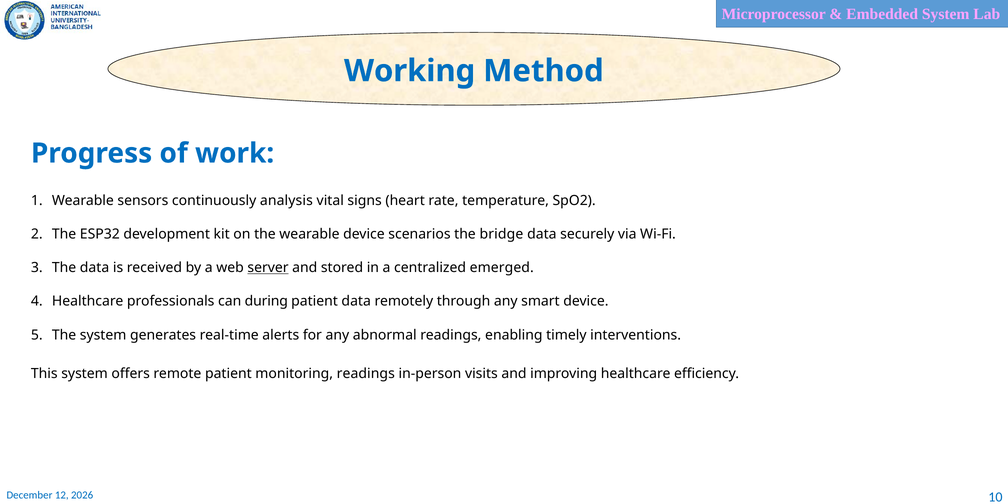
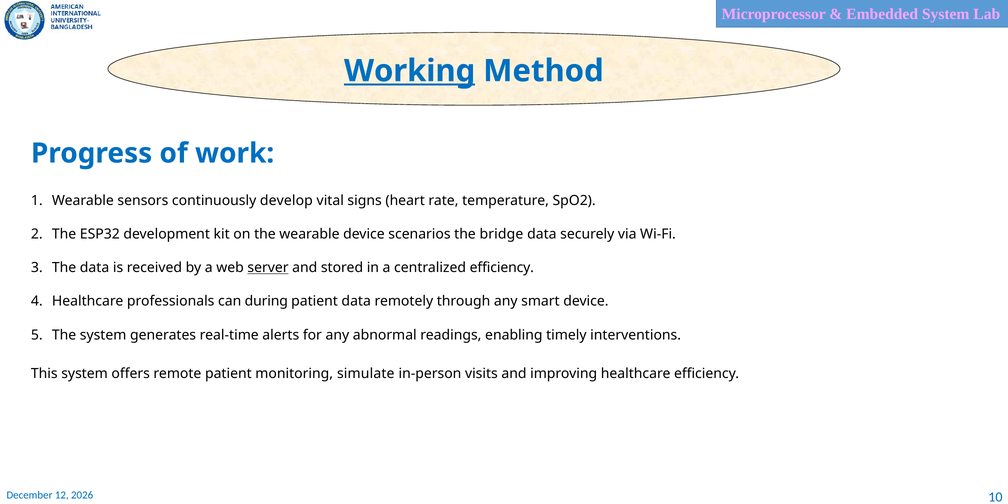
Working underline: none -> present
analysis: analysis -> develop
centralized emerged: emerged -> efficiency
monitoring readings: readings -> simulate
